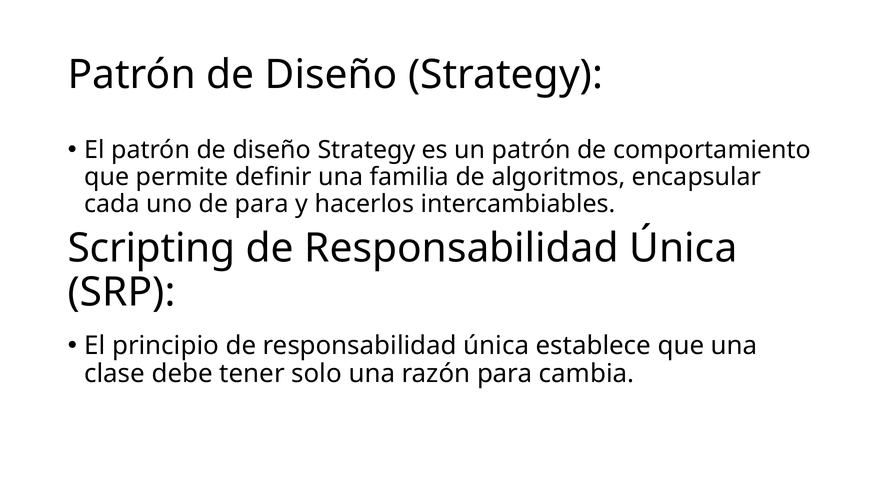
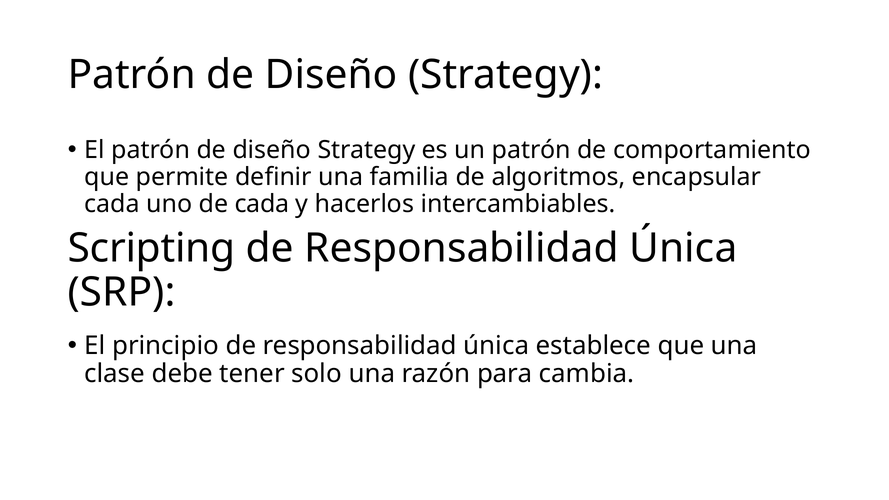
de para: para -> cada
